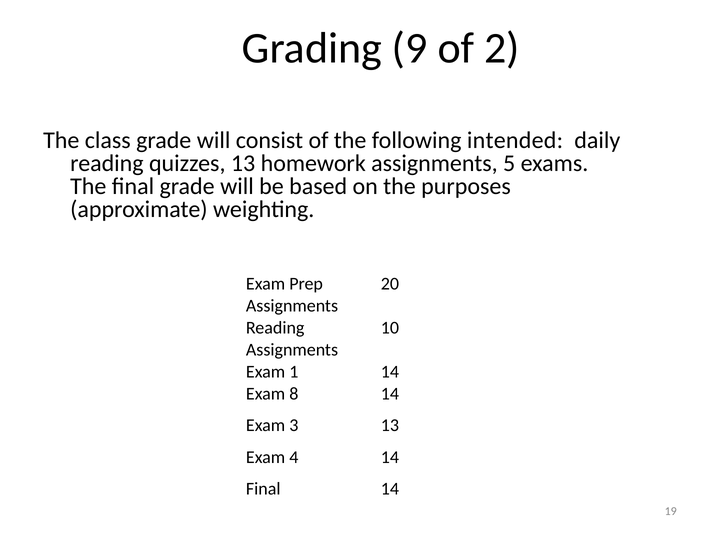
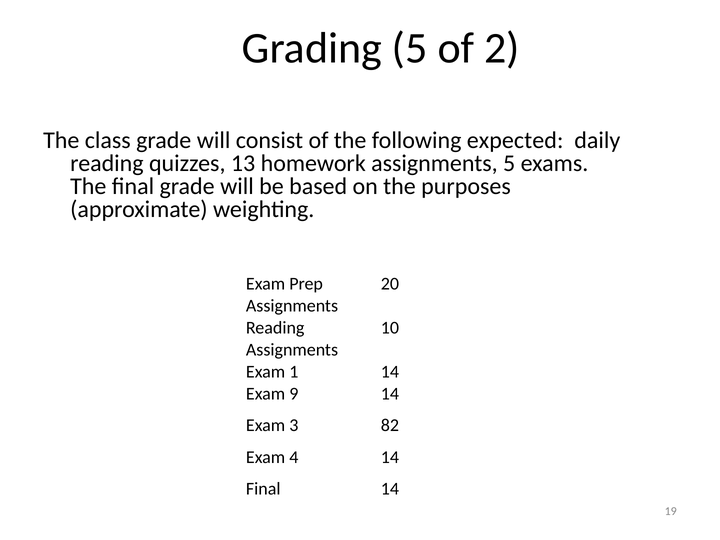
Grading 9: 9 -> 5
intended: intended -> expected
8: 8 -> 9
3 13: 13 -> 82
